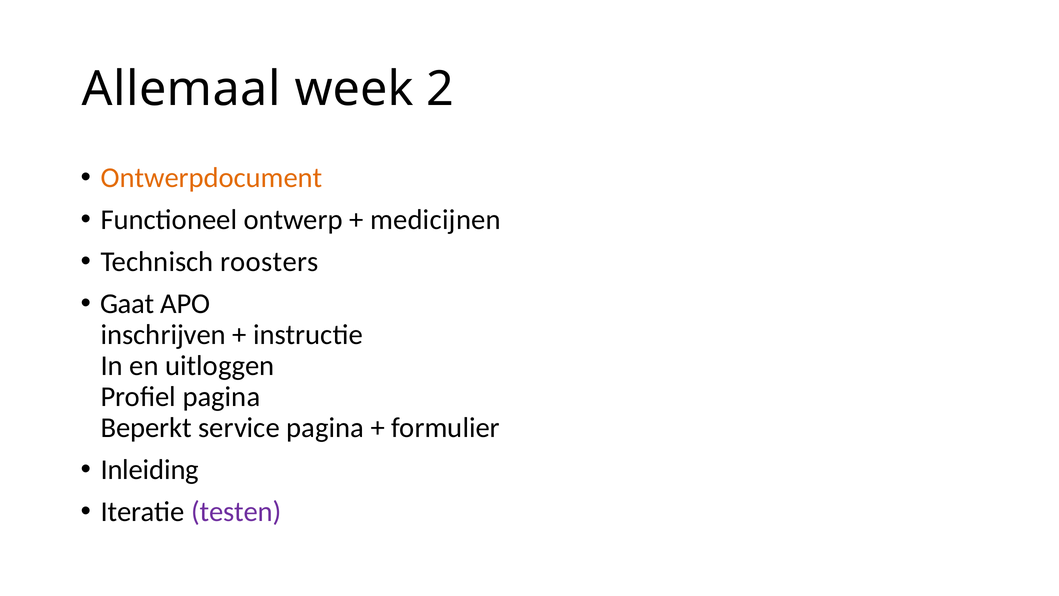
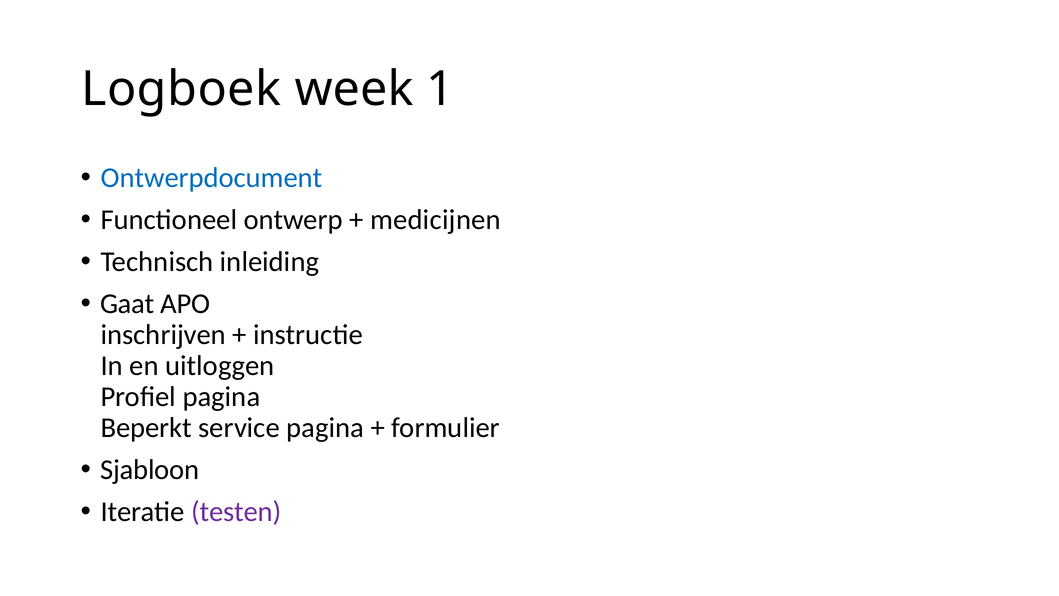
Allemaal: Allemaal -> Logboek
2: 2 -> 1
Ontwerpdocument colour: orange -> blue
roosters: roosters -> inleiding
Inleiding: Inleiding -> Sjabloon
